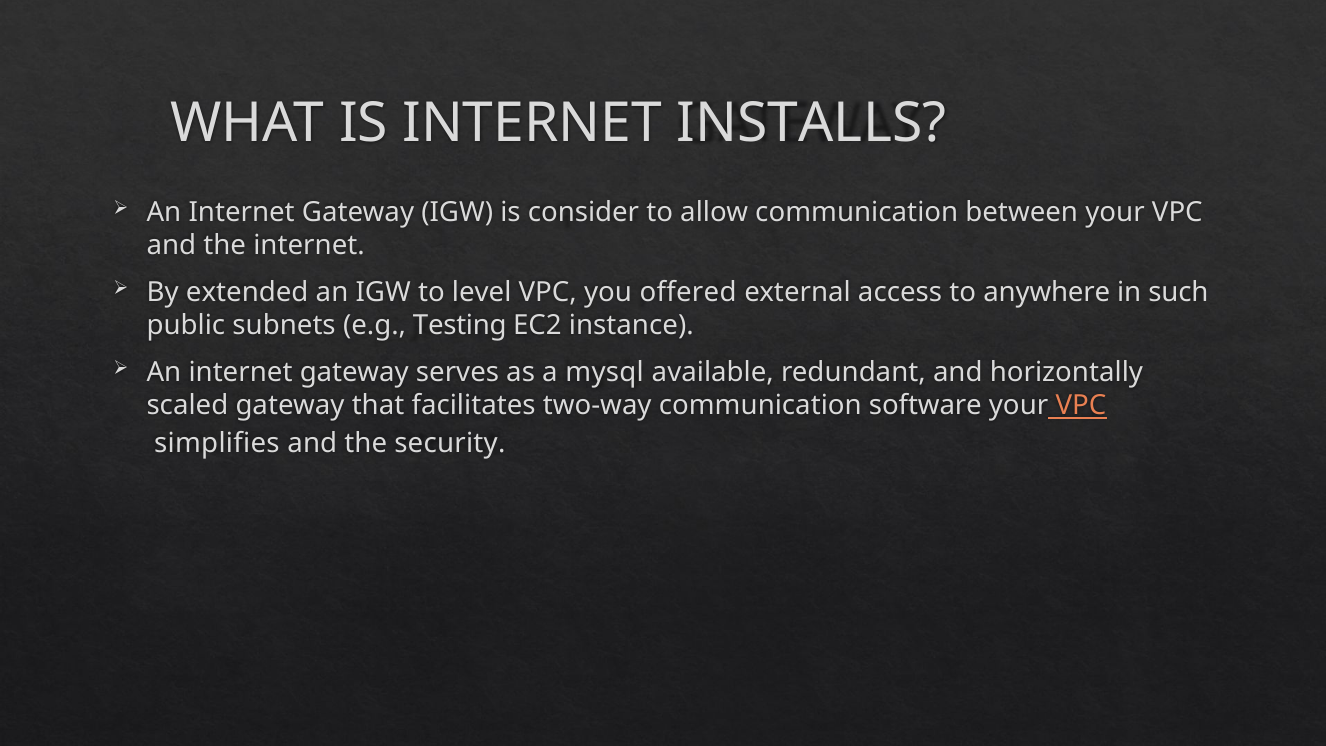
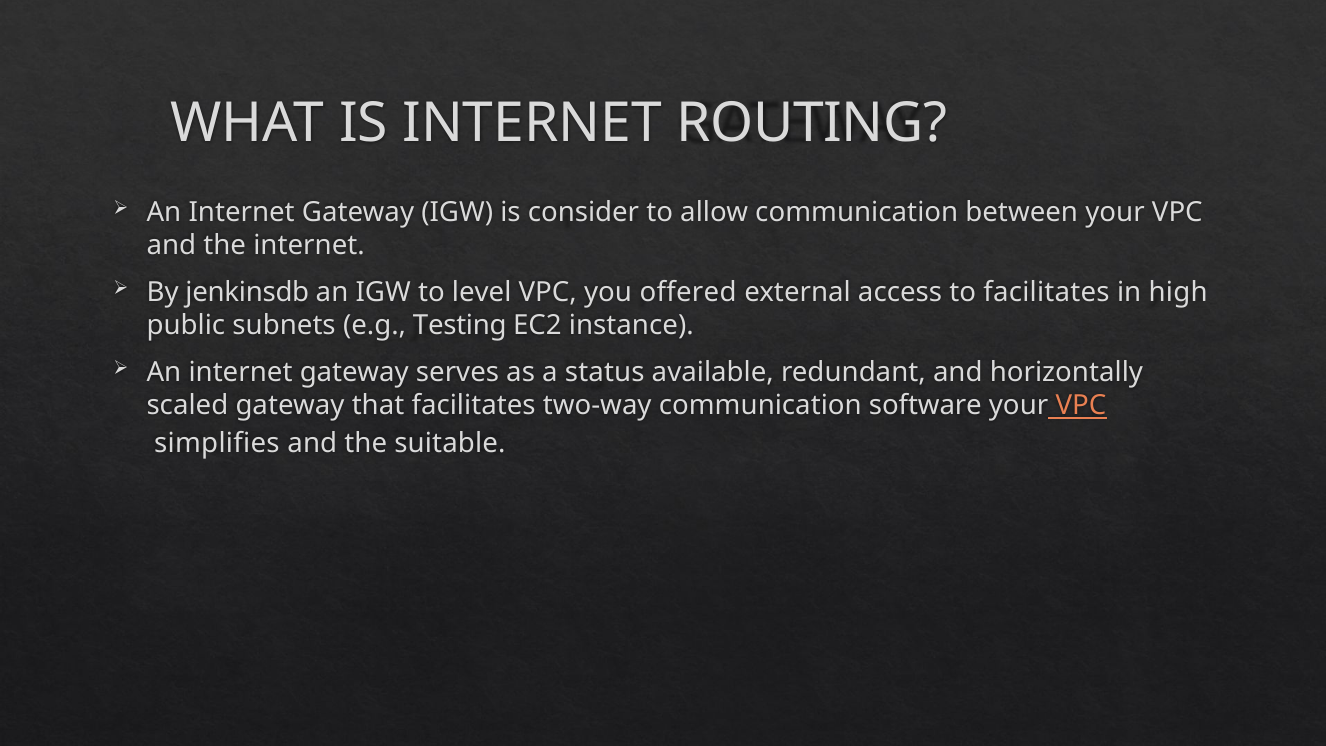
INSTALLS: INSTALLS -> ROUTING
extended: extended -> jenkinsdb
to anywhere: anywhere -> facilitates
such: such -> high
mysql: mysql -> status
security: security -> suitable
